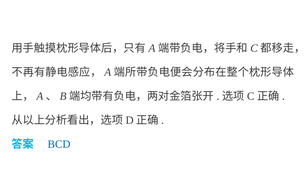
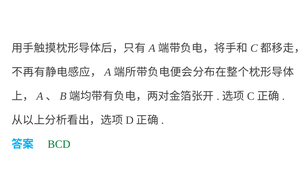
BCD colour: blue -> green
